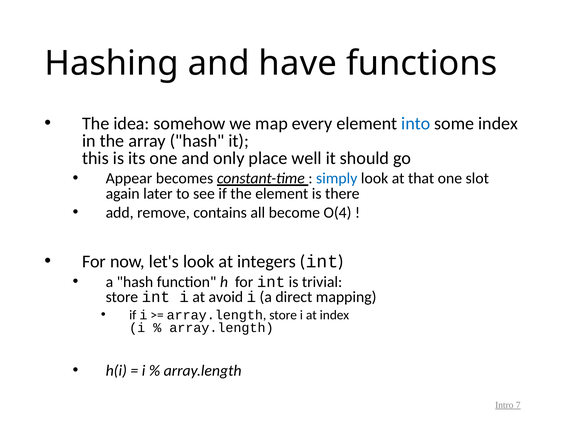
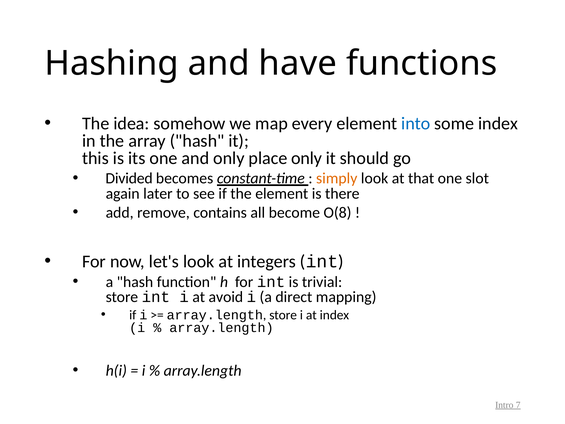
place well: well -> only
Appear: Appear -> Divided
simply colour: blue -> orange
O(4: O(4 -> O(8
